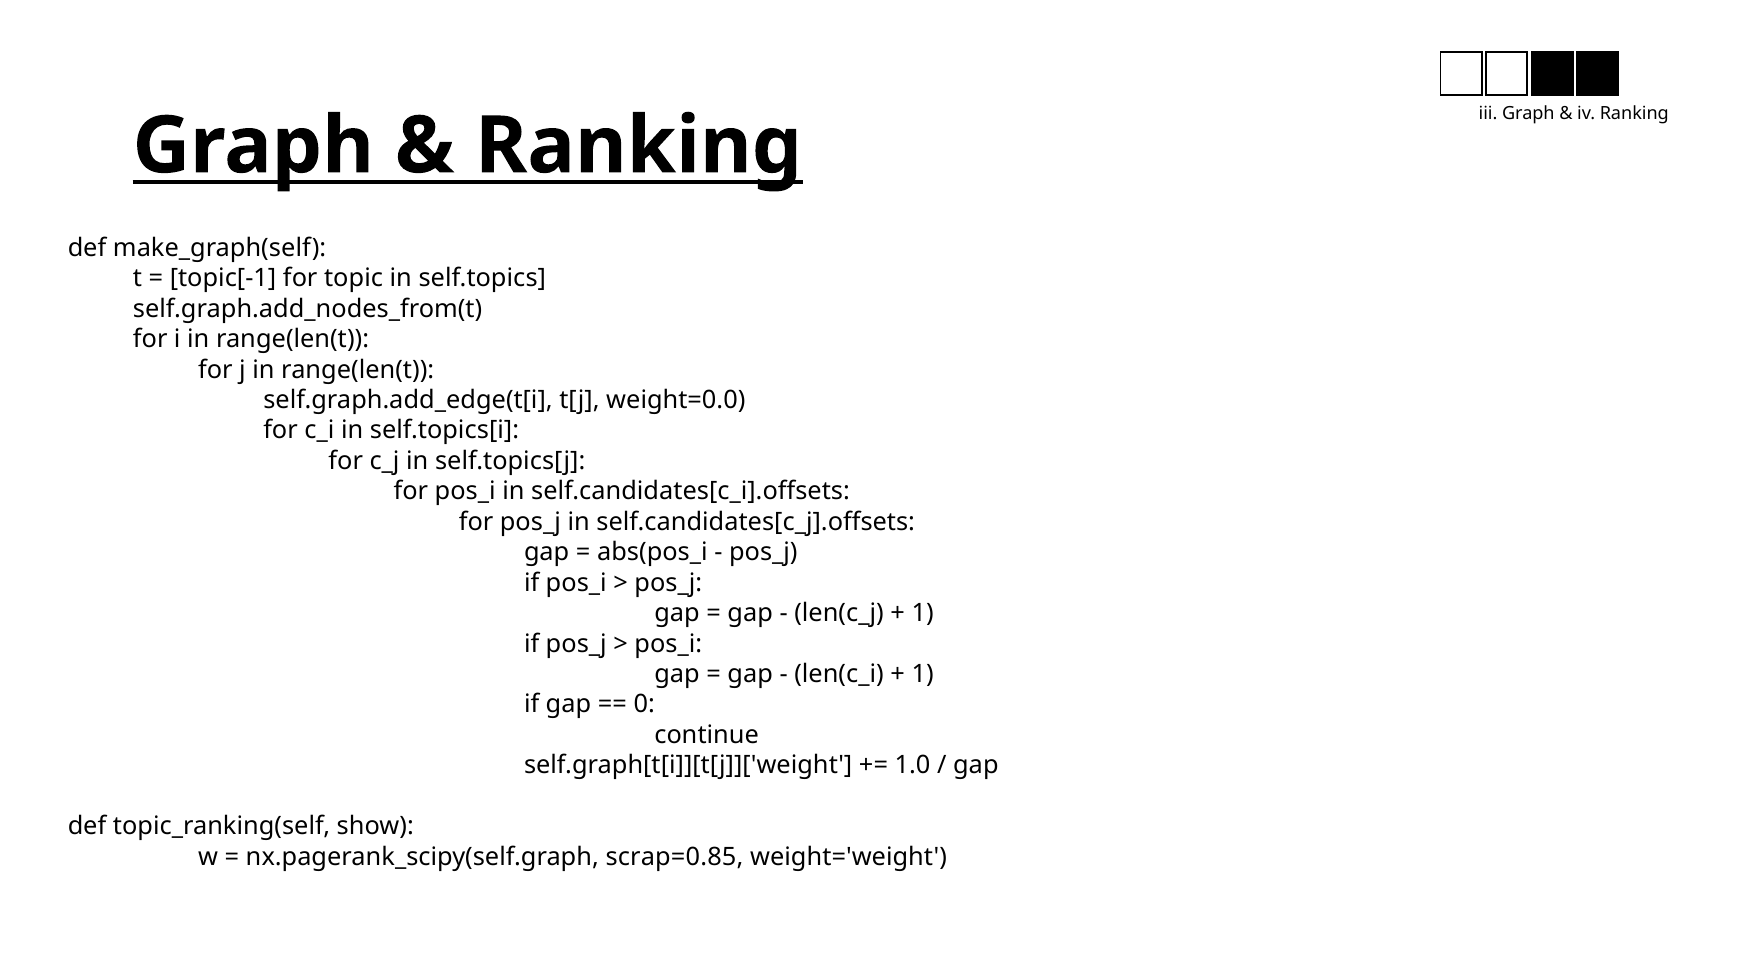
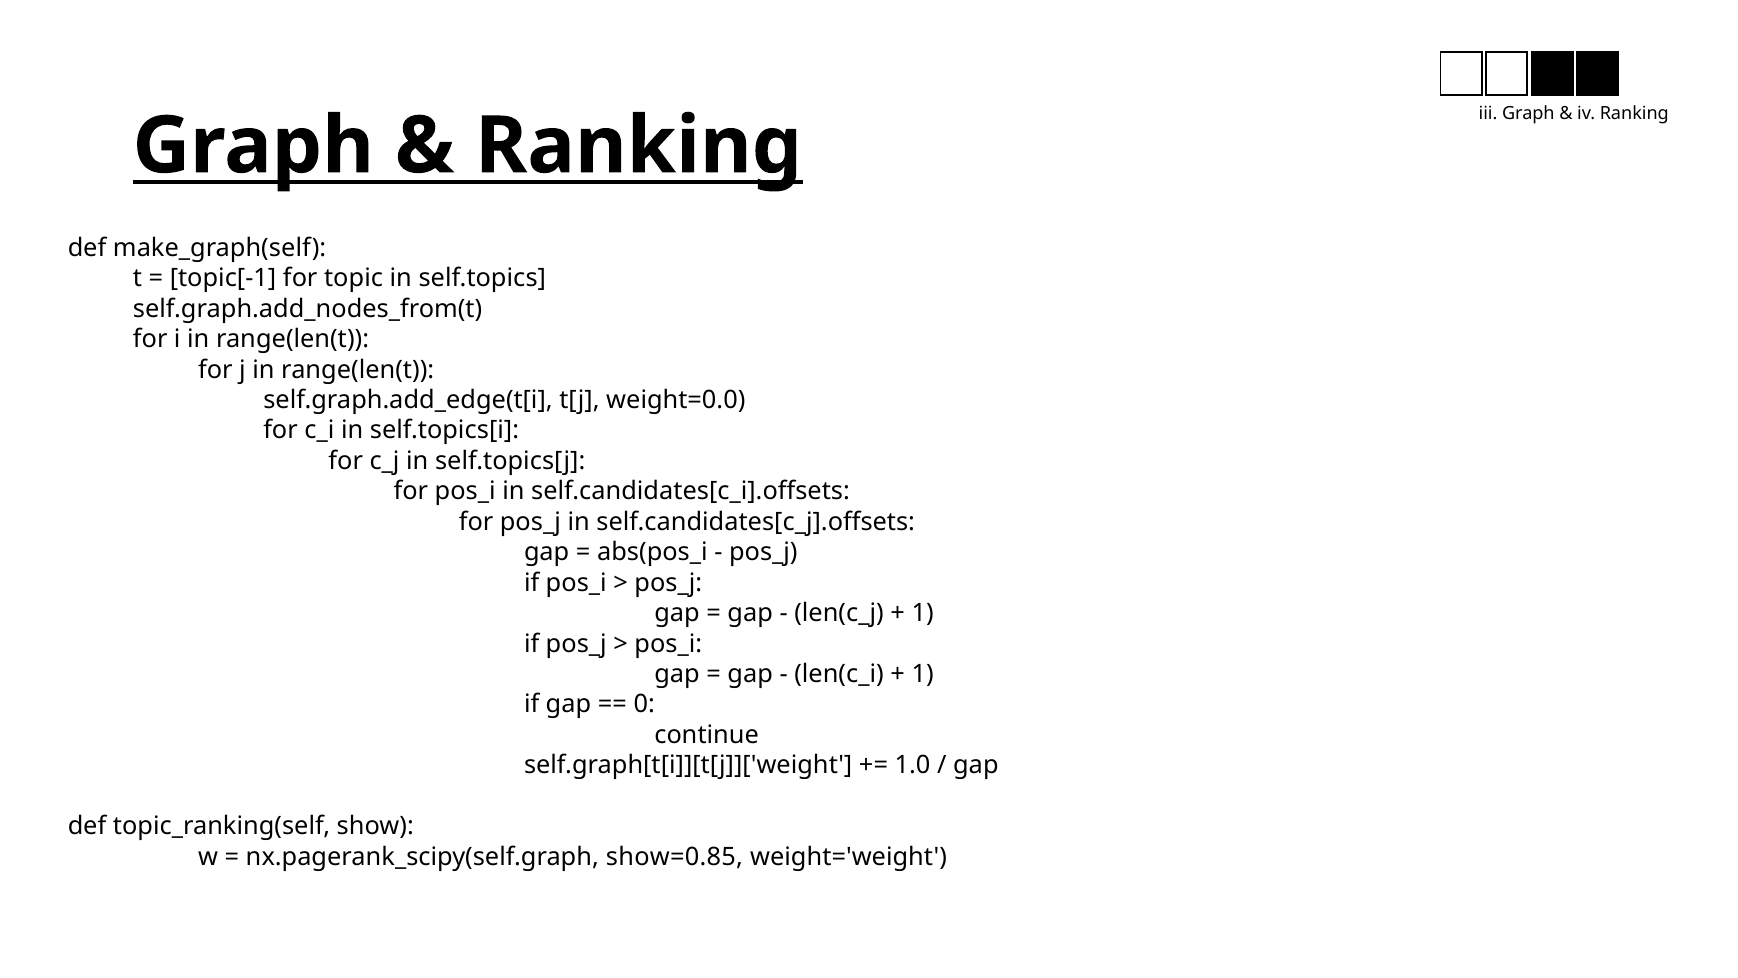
scrap=0.85: scrap=0.85 -> show=0.85
